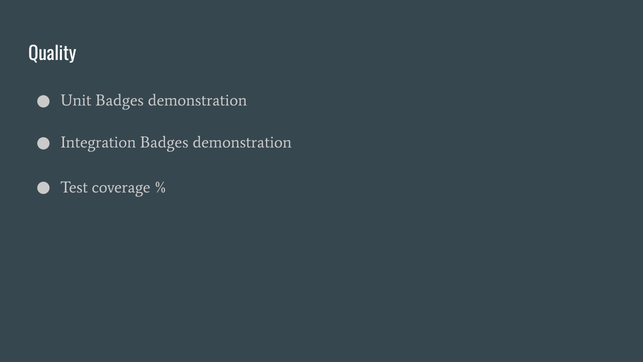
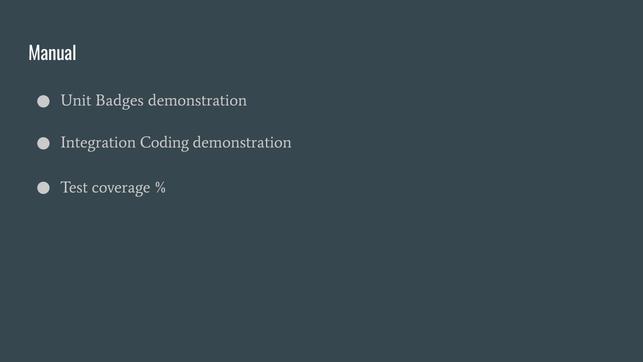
Quality: Quality -> Manual
Integration Badges: Badges -> Coding
